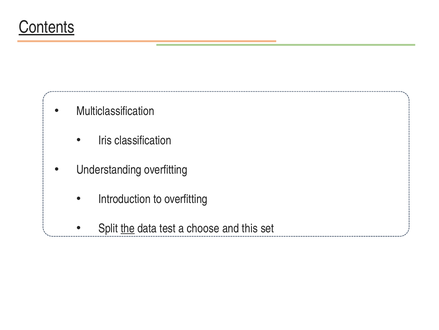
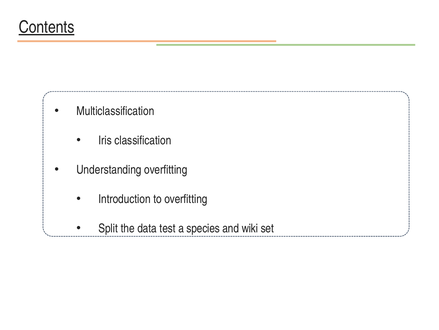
the underline: present -> none
choose: choose -> species
this: this -> wiki
